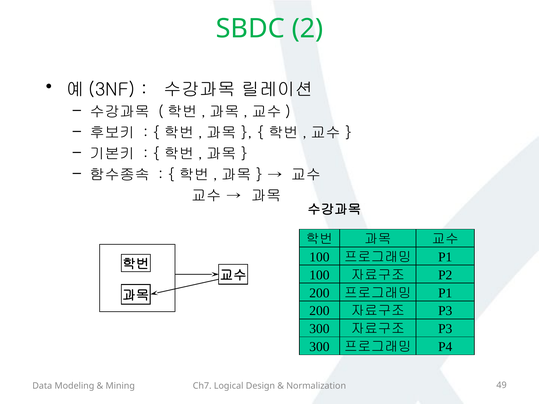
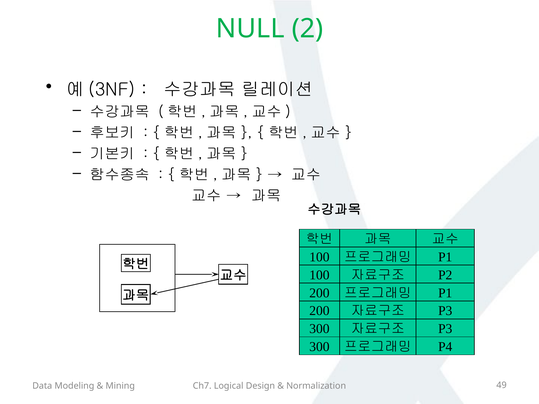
SBDC: SBDC -> NULL
